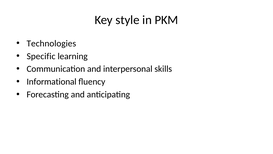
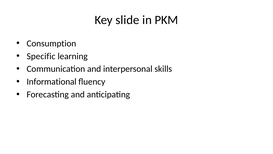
style: style -> slide
Technologies: Technologies -> Consumption
